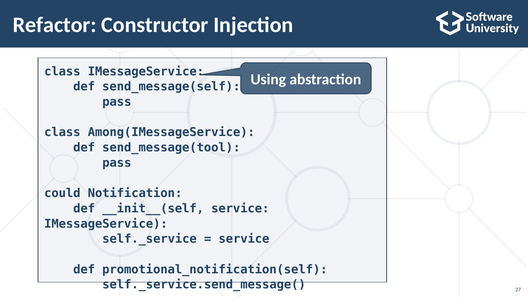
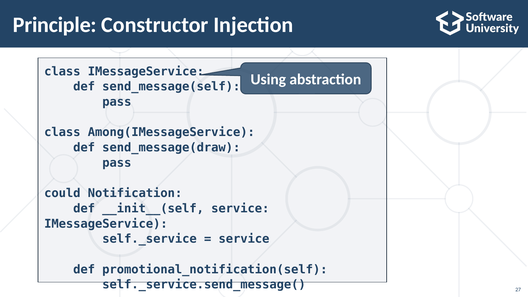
Refactor: Refactor -> Principle
send_message(tool: send_message(tool -> send_message(draw
